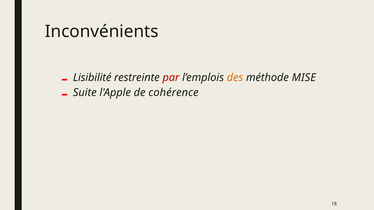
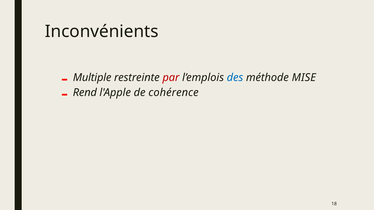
Lisibilité: Lisibilité -> Multiple
des colour: orange -> blue
Suite: Suite -> Rend
